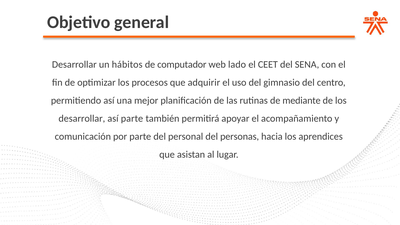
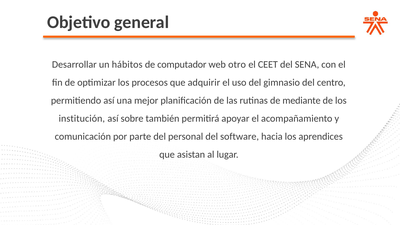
lado: lado -> otro
desarrollar at (82, 119): desarrollar -> institución
así parte: parte -> sobre
personas: personas -> software
